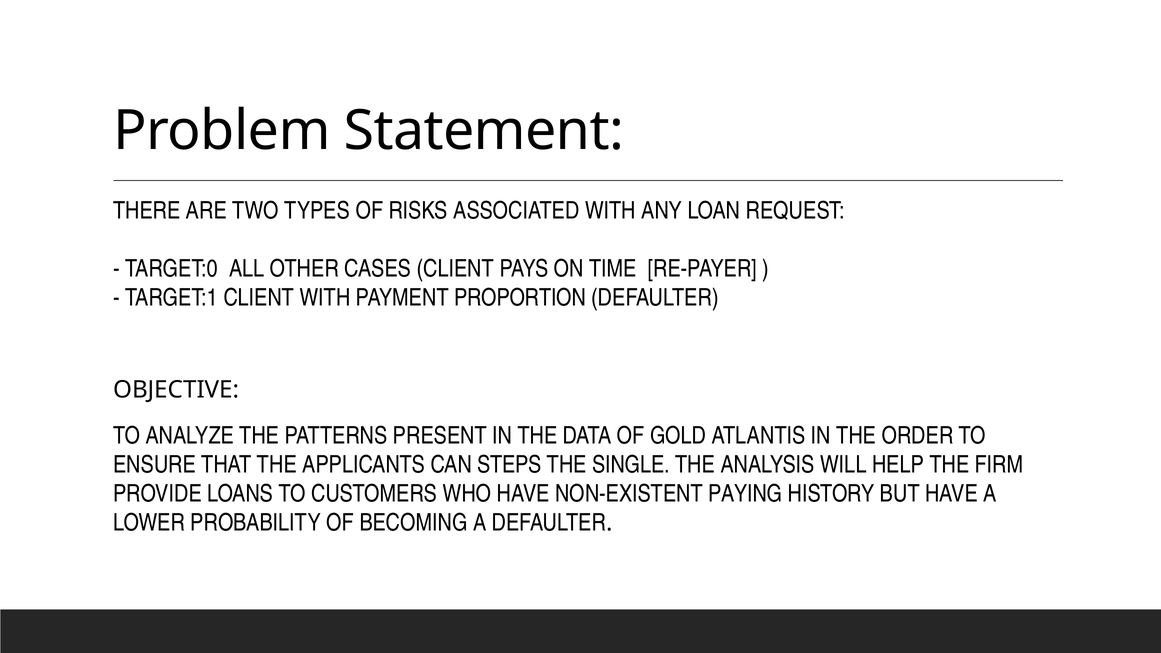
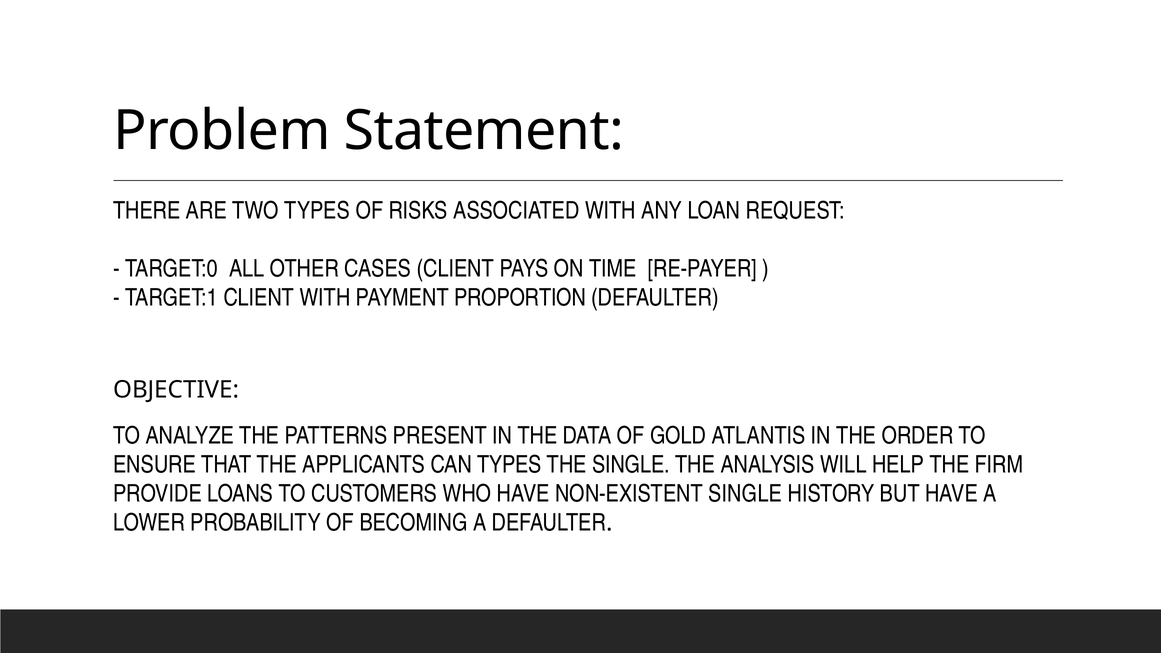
CAN STEPS: STEPS -> TYPES
NON-EXISTENT PAYING: PAYING -> SINGLE
